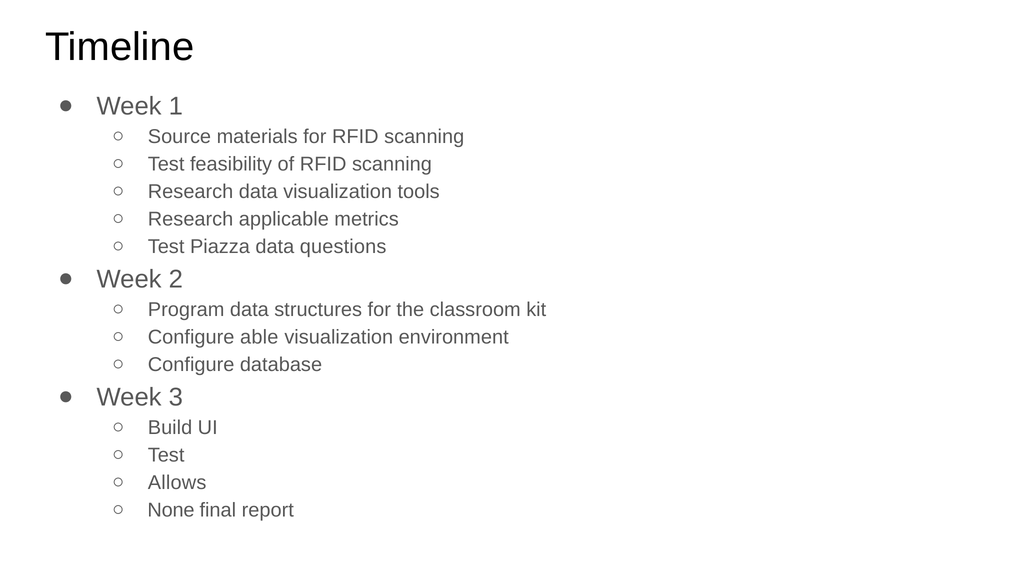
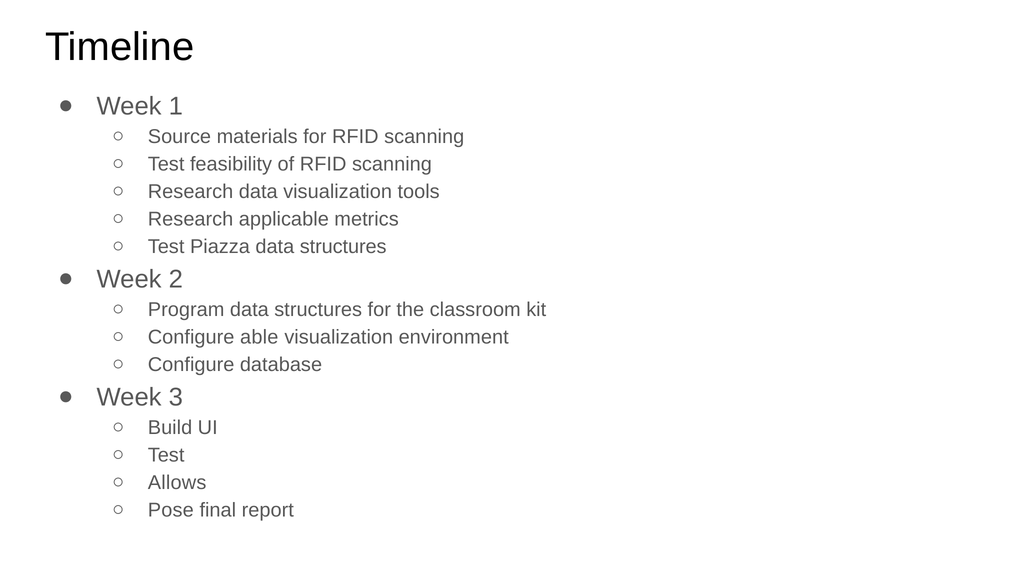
Piazza data questions: questions -> structures
None: None -> Pose
